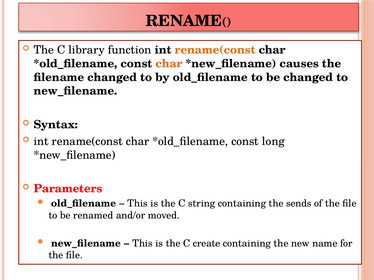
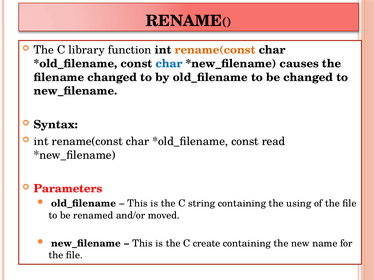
char at (169, 64) colour: orange -> blue
long: long -> read
sends: sends -> using
